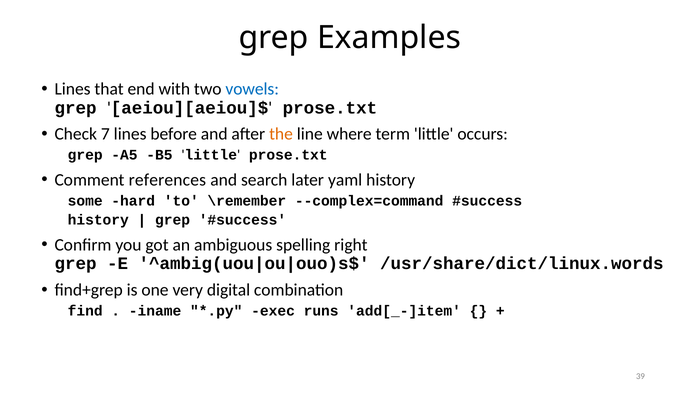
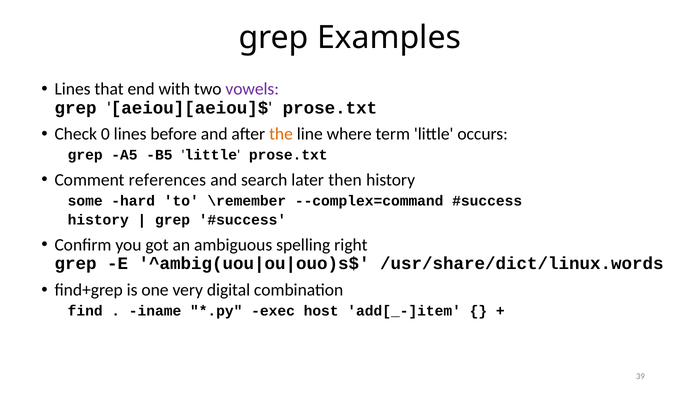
vowels colour: blue -> purple
7: 7 -> 0
yaml: yaml -> then
runs: runs -> host
